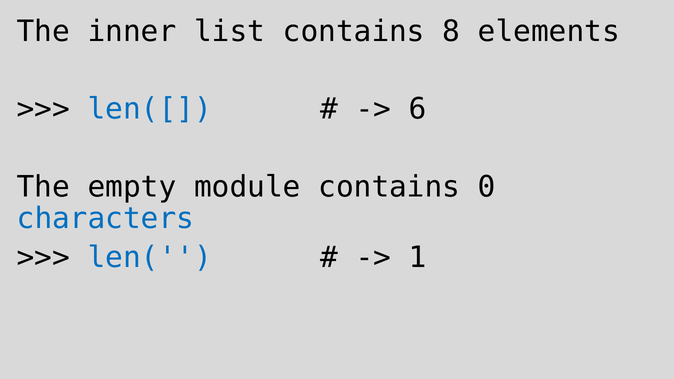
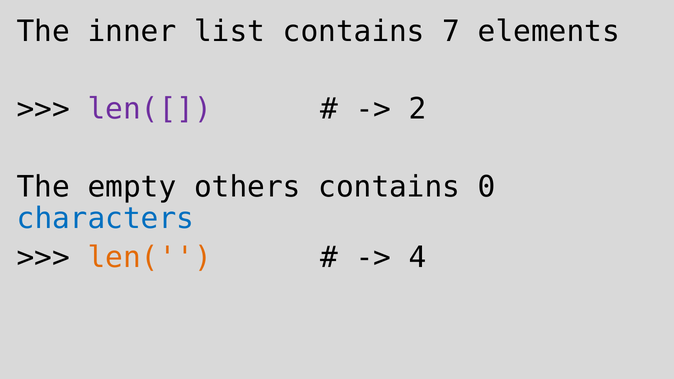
8: 8 -> 7
len([ colour: blue -> purple
6: 6 -> 2
module: module -> others
len( colour: blue -> orange
1: 1 -> 4
